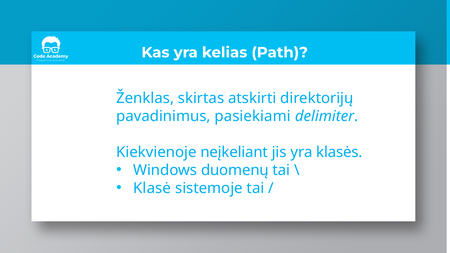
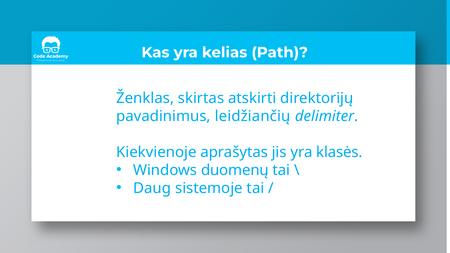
pasiekiami: pasiekiami -> leidžiančių
neįkeliant: neįkeliant -> aprašytas
Klasė: Klasė -> Daug
